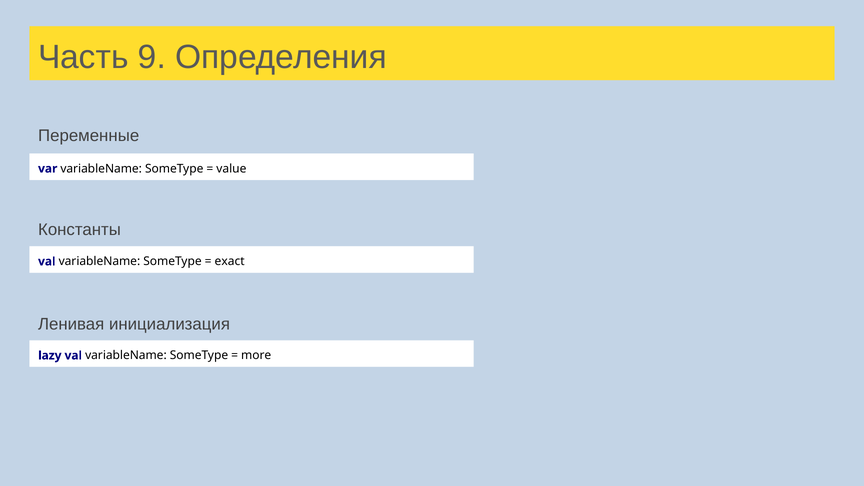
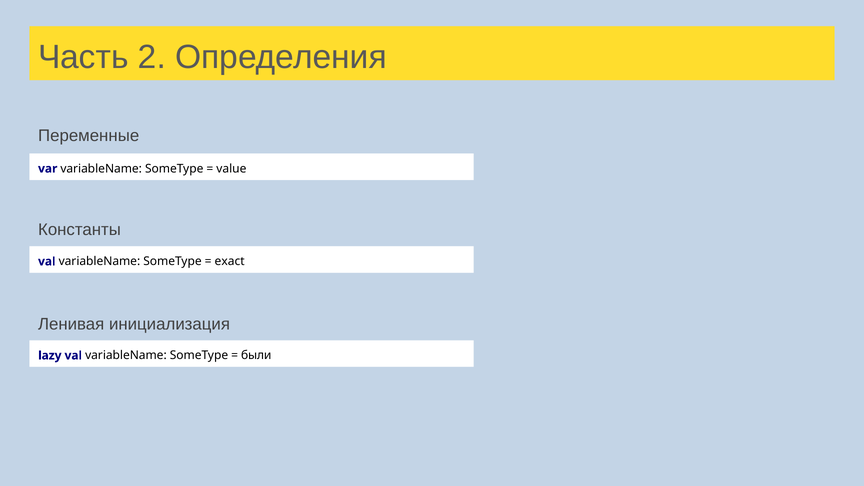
9: 9 -> 2
more: more -> были
